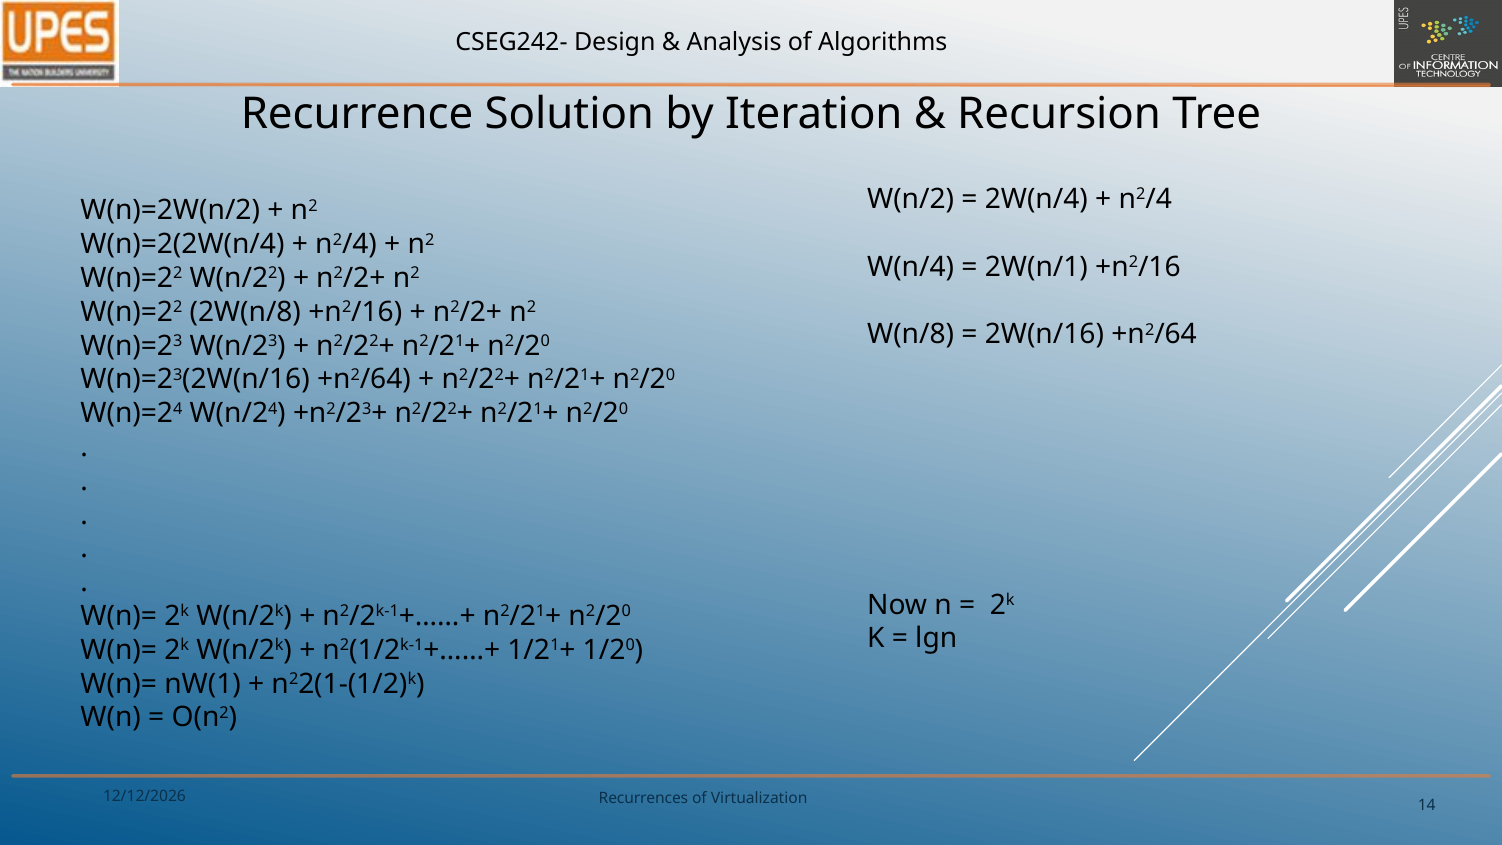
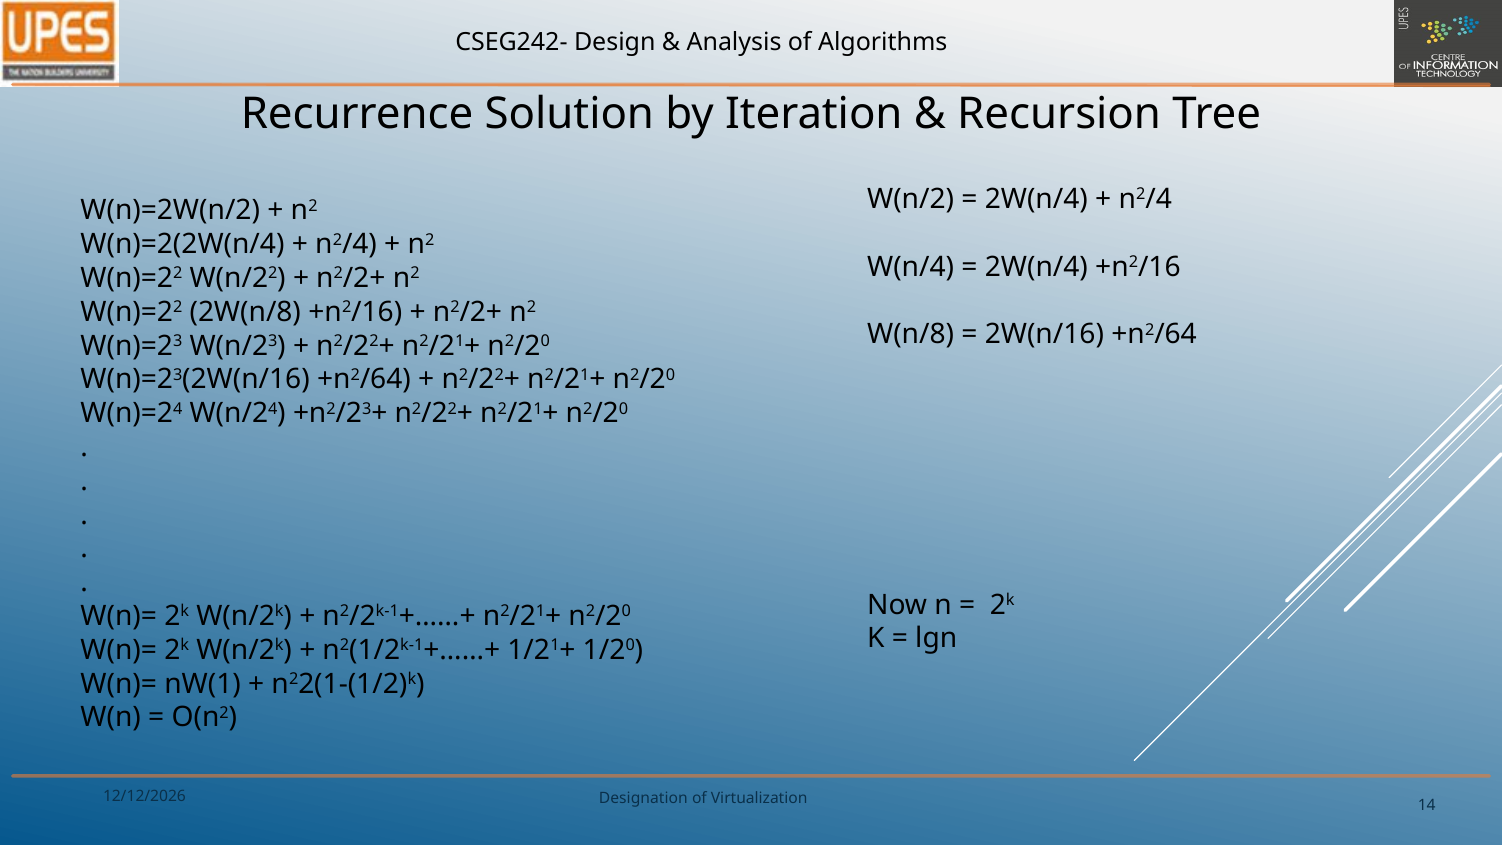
2W(n/1 at (1036, 267): 2W(n/1 -> 2W(n/4
Recurrences: Recurrences -> Designation
